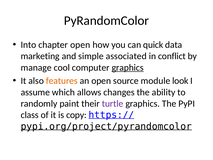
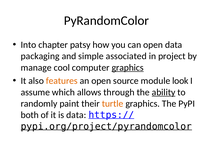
chapter open: open -> patsy
can quick: quick -> open
marketing: marketing -> packaging
conflict: conflict -> project
changes: changes -> through
ability underline: none -> present
turtle colour: purple -> orange
class: class -> both
is copy: copy -> data
